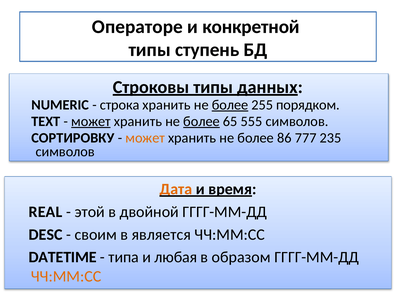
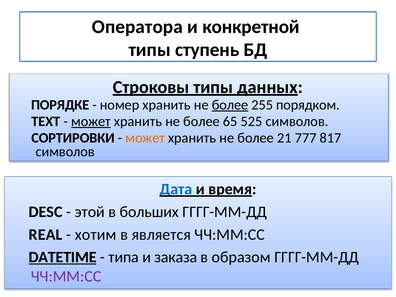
Операторе: Операторе -> Оператора
NUMERIC: NUMERIC -> ПОРЯДКЕ
строка: строка -> номер
более at (201, 121) underline: present -> none
555: 555 -> 525
СОРТИРОВКУ: СОРТИРОВКУ -> СОРТИРОВКИ
86: 86 -> 21
235: 235 -> 817
Дата colour: orange -> blue
REAL: REAL -> DESC
двойной: двойной -> больших
DESC: DESC -> REAL
своим: своим -> хотим
DATETIME underline: none -> present
любая: любая -> заказа
ЧЧ:ММ:СС at (66, 276) colour: orange -> purple
